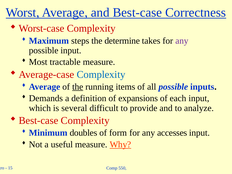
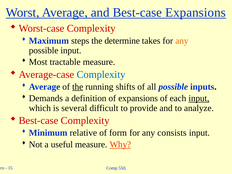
Best-case Correctness: Correctness -> Expansions
any at (182, 41) colour: purple -> orange
items: items -> shifts
input at (199, 98) underline: none -> present
doubles: doubles -> relative
accesses: accesses -> consists
